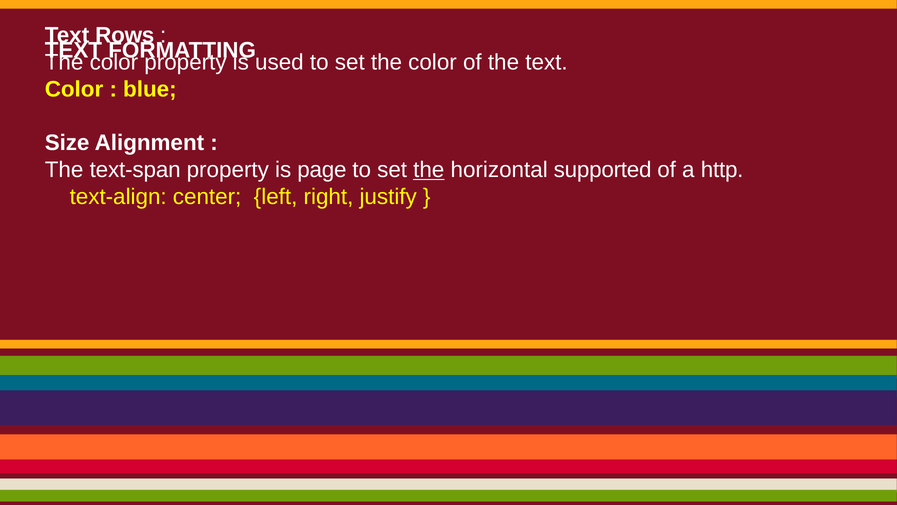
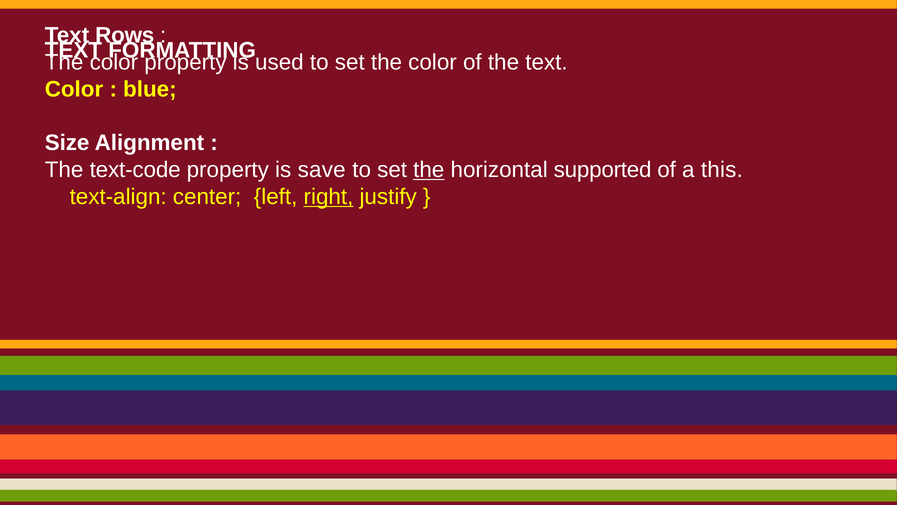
text-span: text-span -> text-code
page: page -> save
http: http -> this
right underline: none -> present
